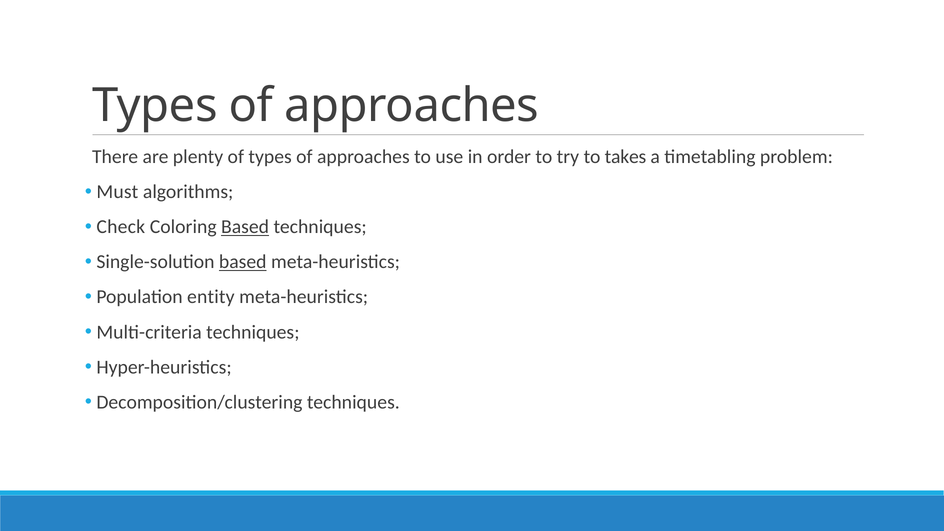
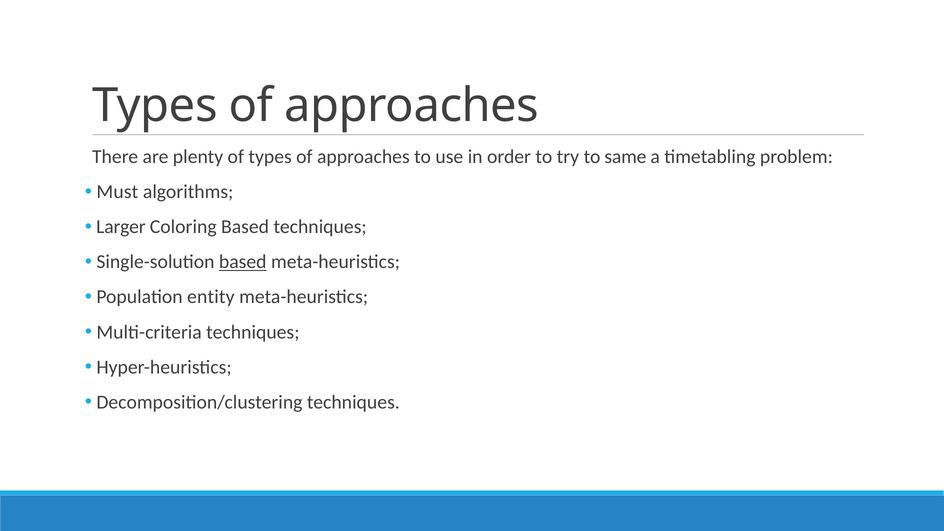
takes: takes -> same
Check: Check -> Larger
Based at (245, 227) underline: present -> none
